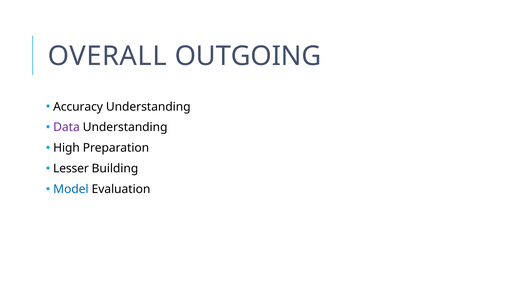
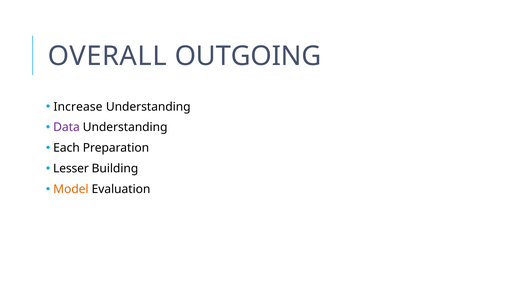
Accuracy: Accuracy -> Increase
High: High -> Each
Model colour: blue -> orange
